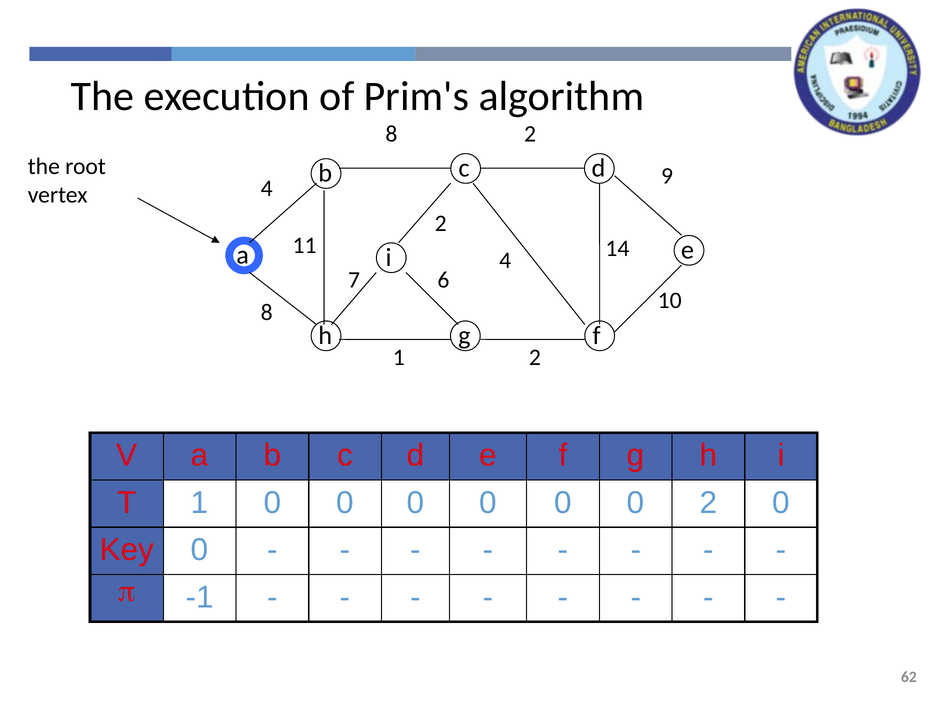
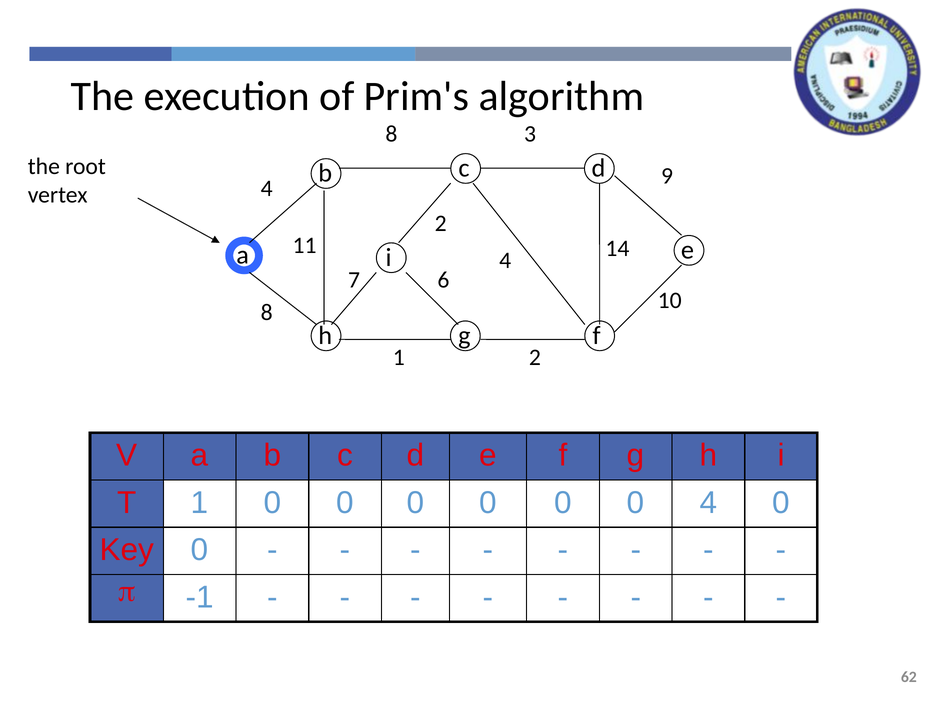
8 2: 2 -> 3
0 2: 2 -> 4
